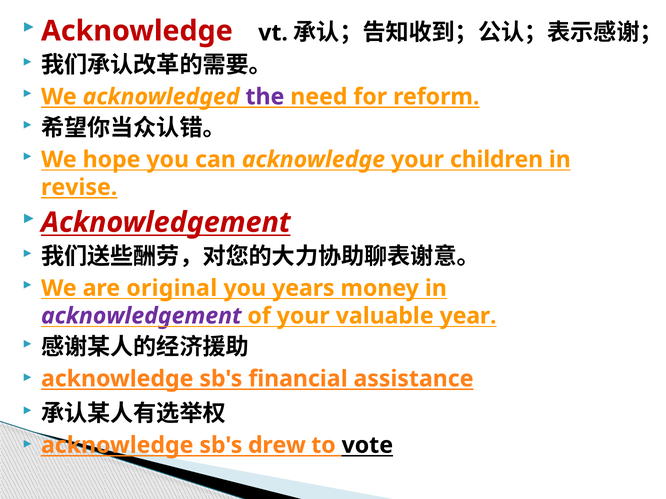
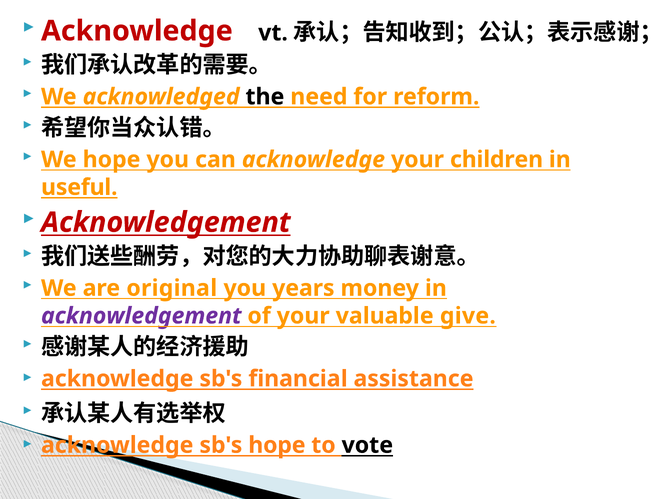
the colour: purple -> black
revise: revise -> useful
year: year -> give
sb's drew: drew -> hope
